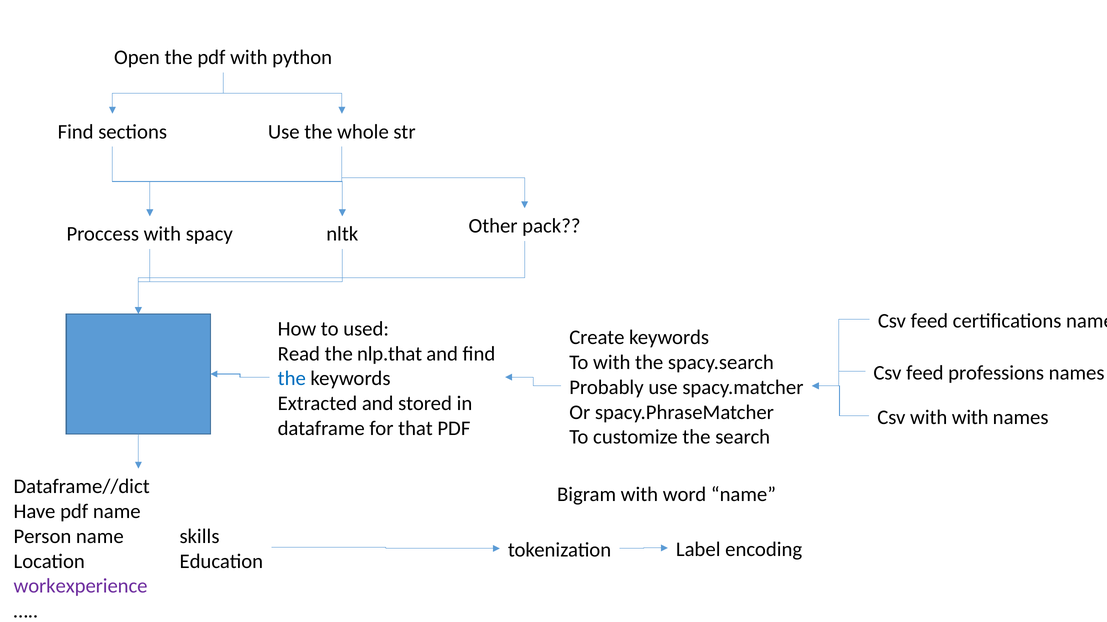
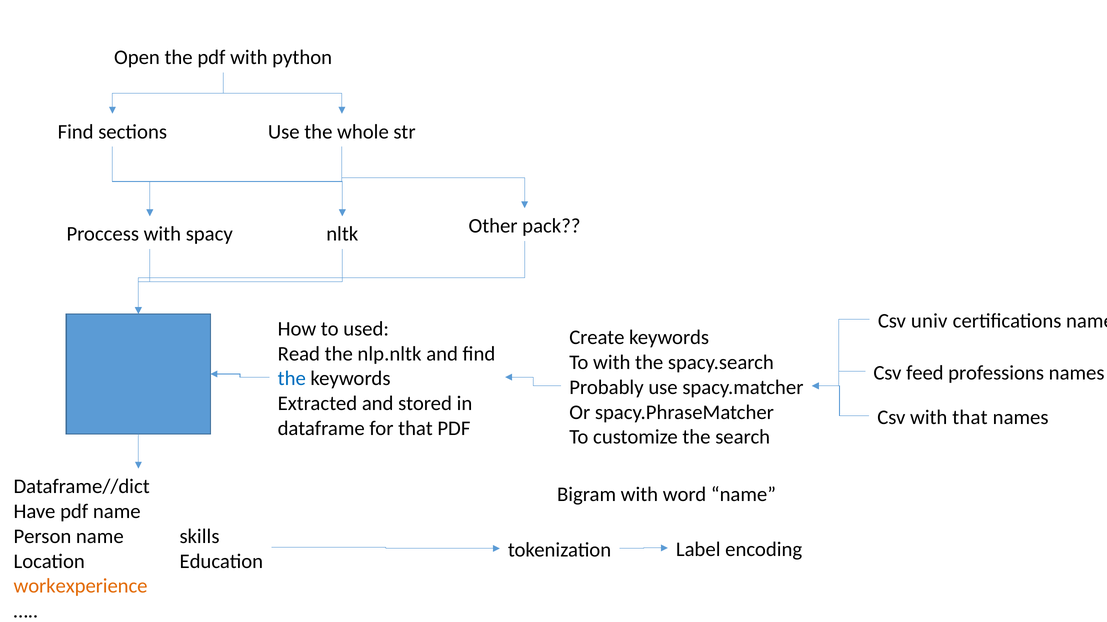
feed at (929, 321): feed -> univ
nlp.that: nlp.that -> nlp.nltk
with with: with -> that
workexperience colour: purple -> orange
